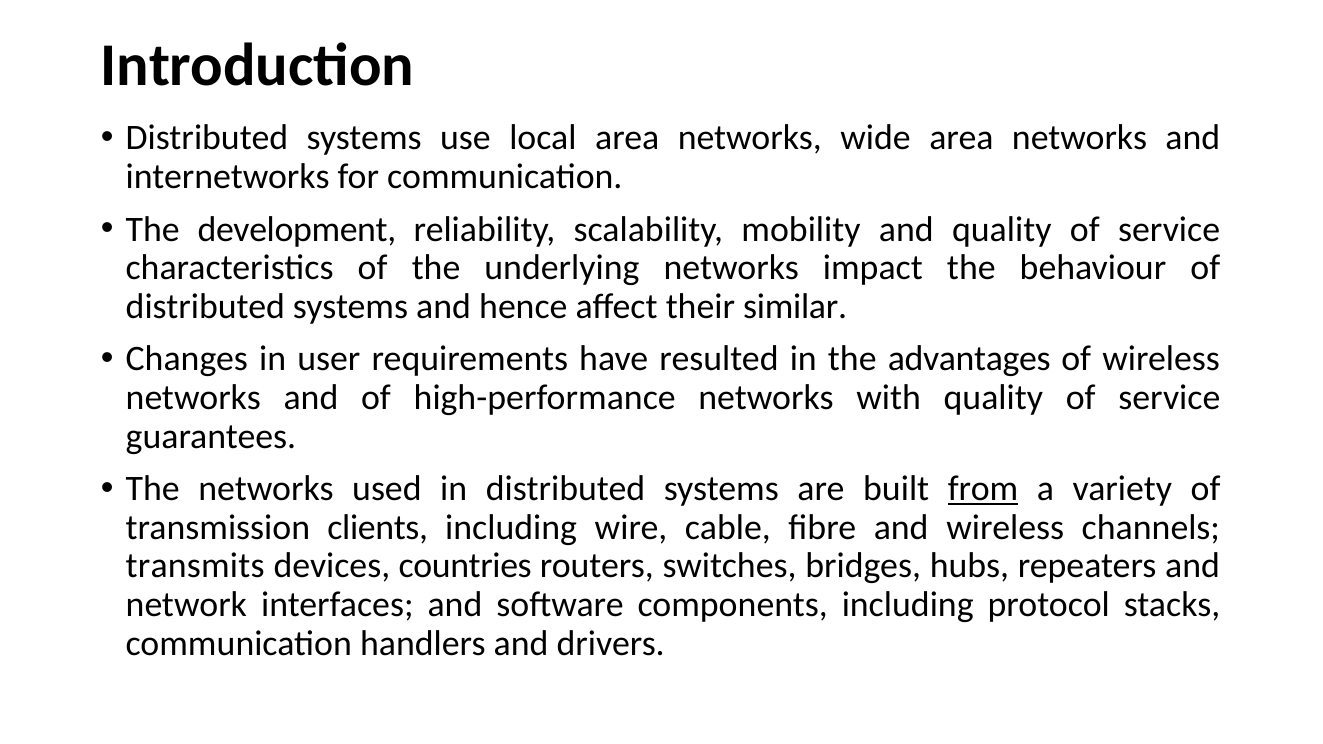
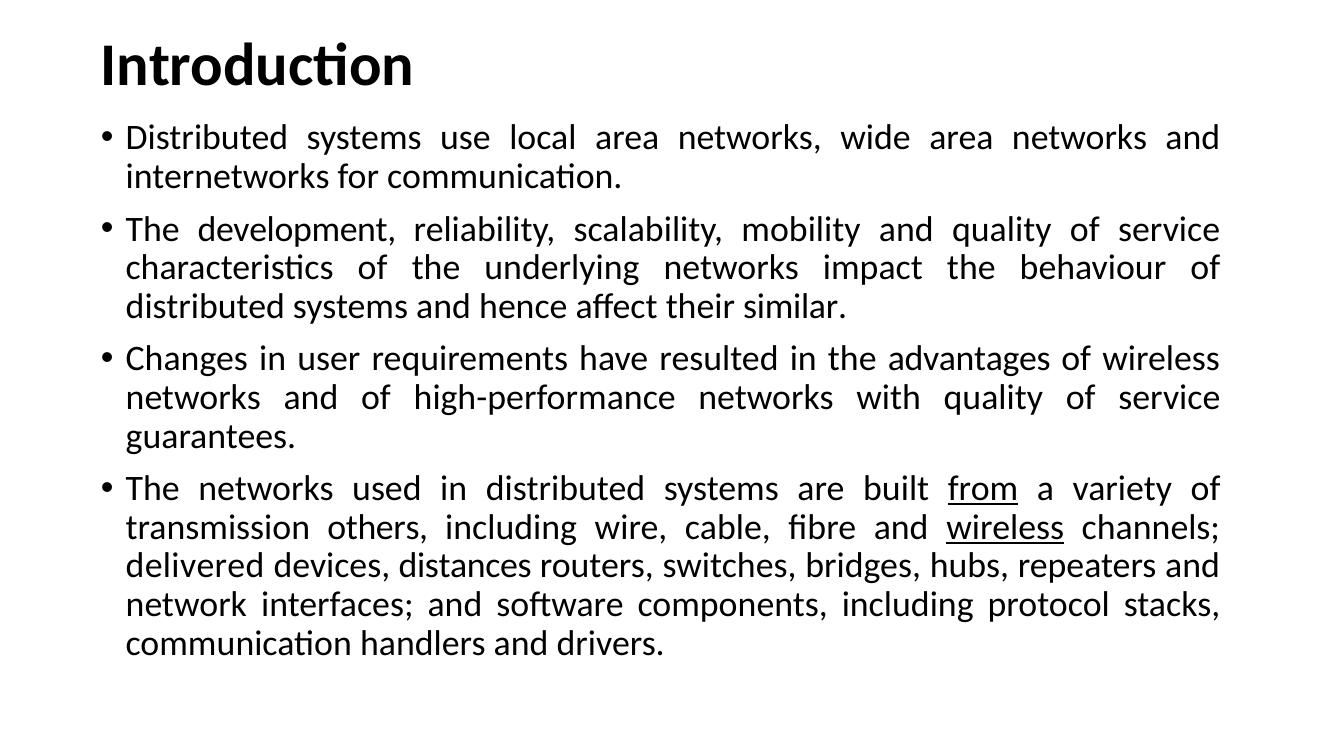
clients: clients -> others
wireless at (1005, 528) underline: none -> present
transmits: transmits -> delivered
countries: countries -> distances
